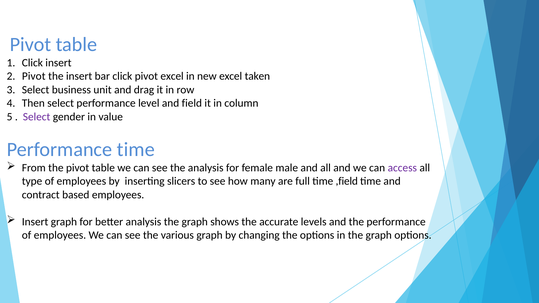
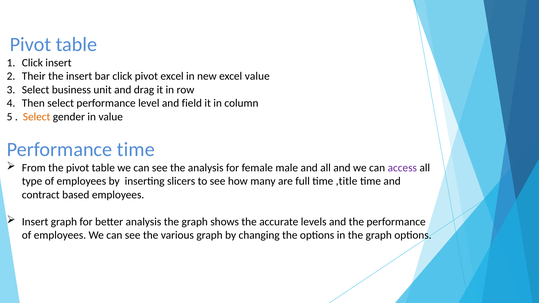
Pivot at (34, 76): Pivot -> Their
excel taken: taken -> value
Select at (37, 117) colour: purple -> orange
,field: ,field -> ,title
